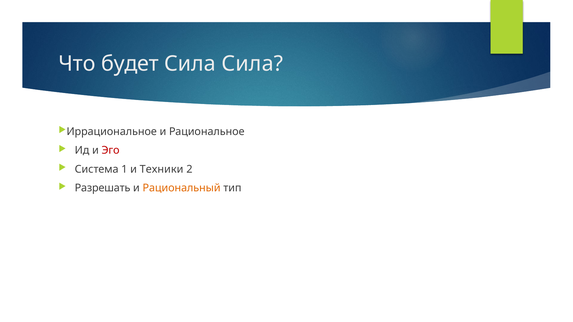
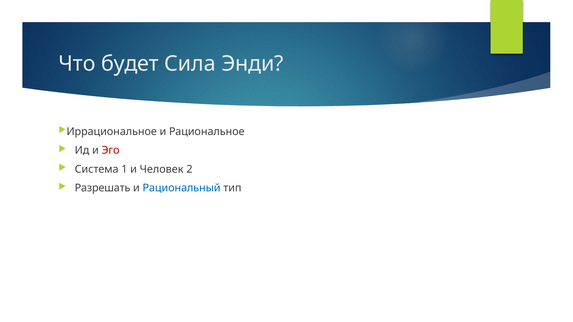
Сила Сила: Сила -> Энди
Техники: Техники -> Человек
Рациональный colour: orange -> blue
